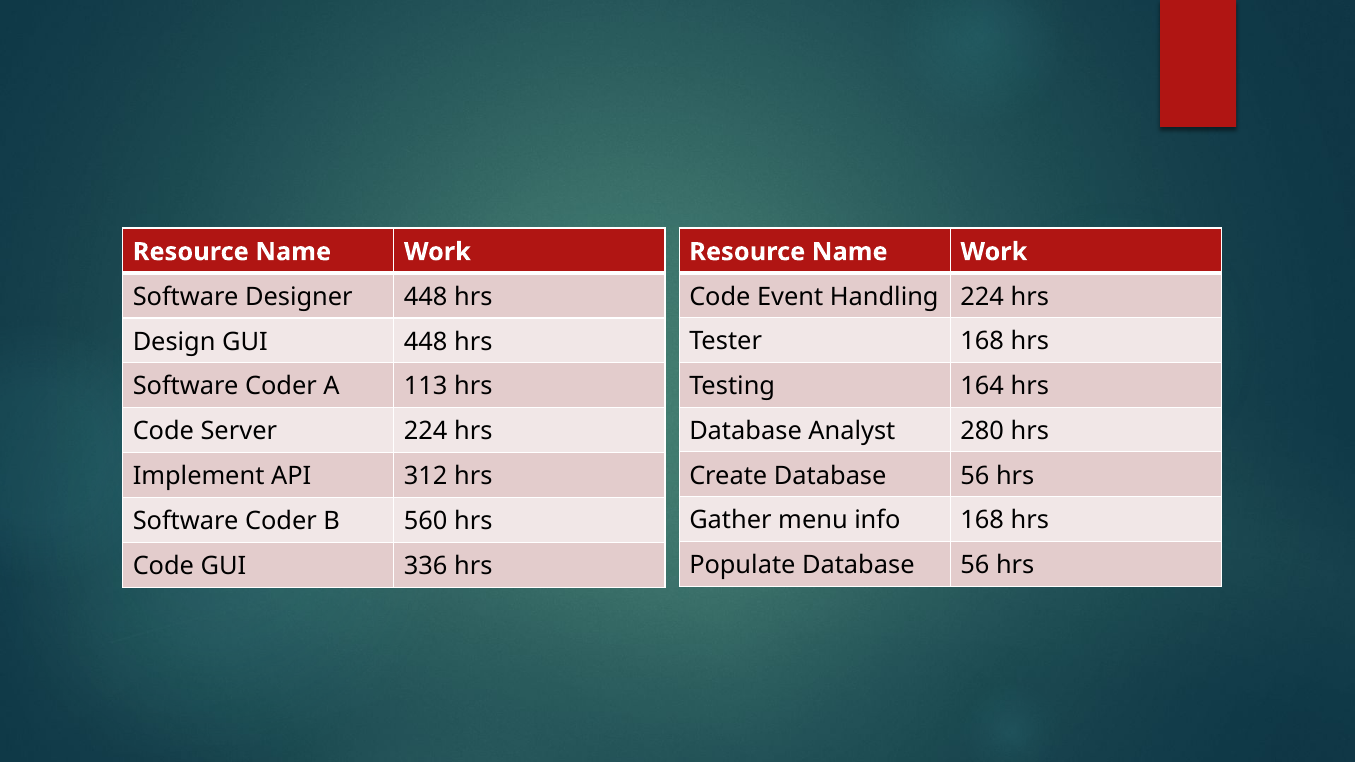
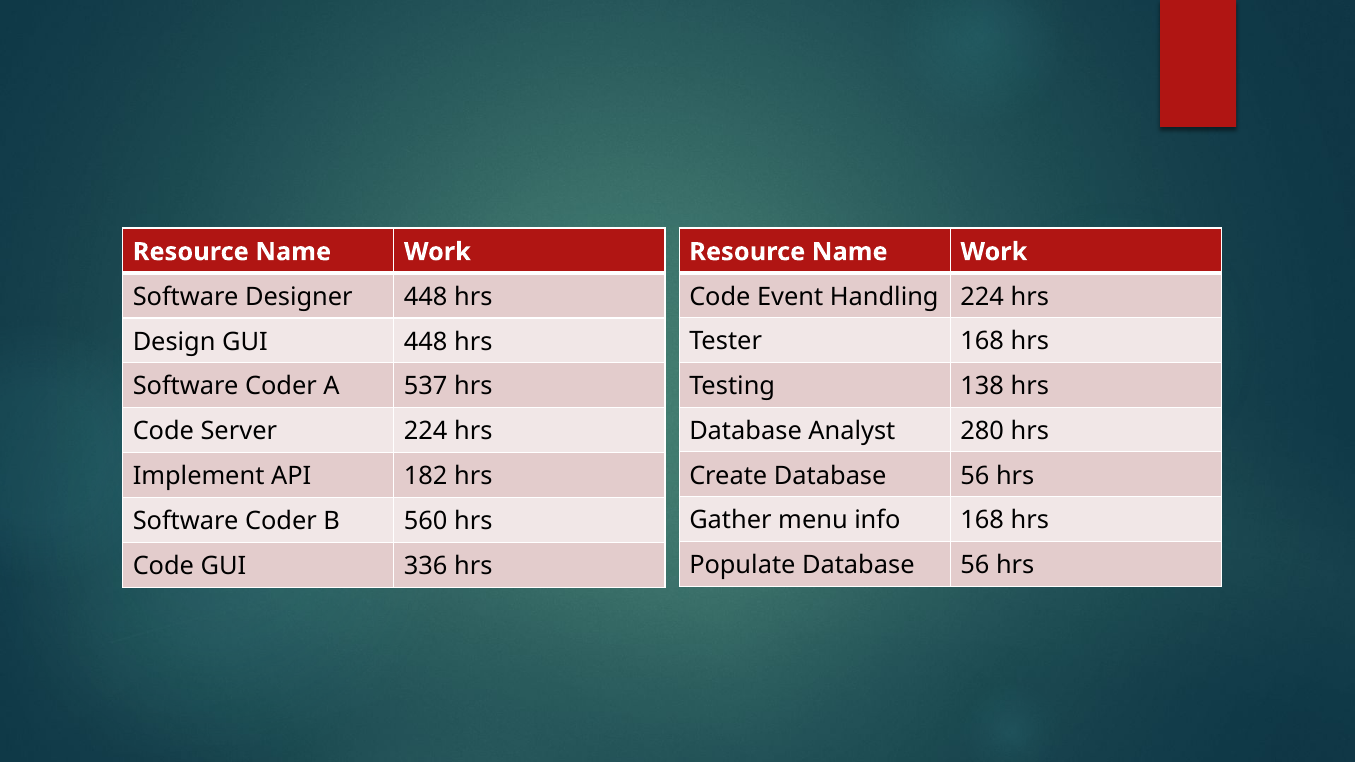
164: 164 -> 138
113: 113 -> 537
312: 312 -> 182
